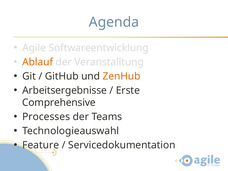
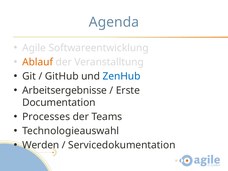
ZenHub colour: orange -> blue
Comprehensive: Comprehensive -> Documentation
Feature: Feature -> Werden
